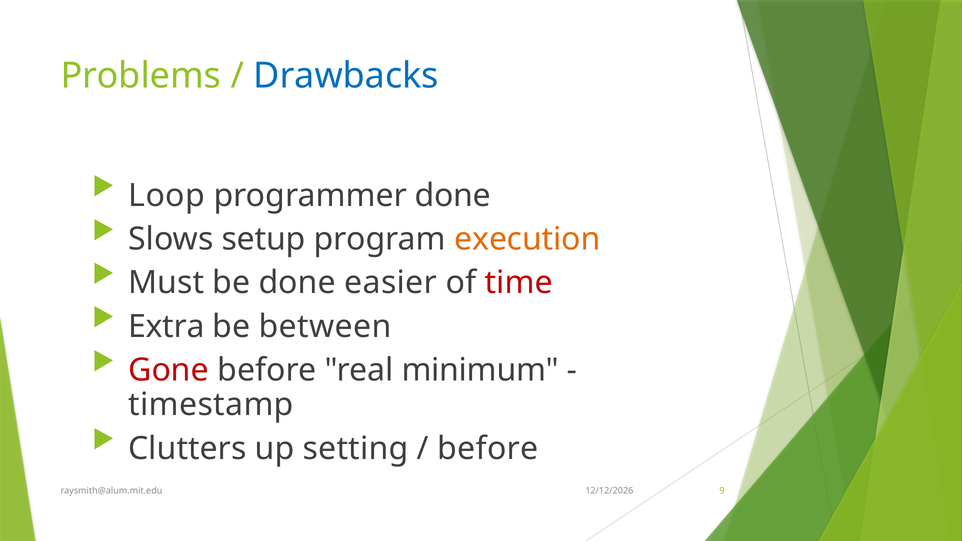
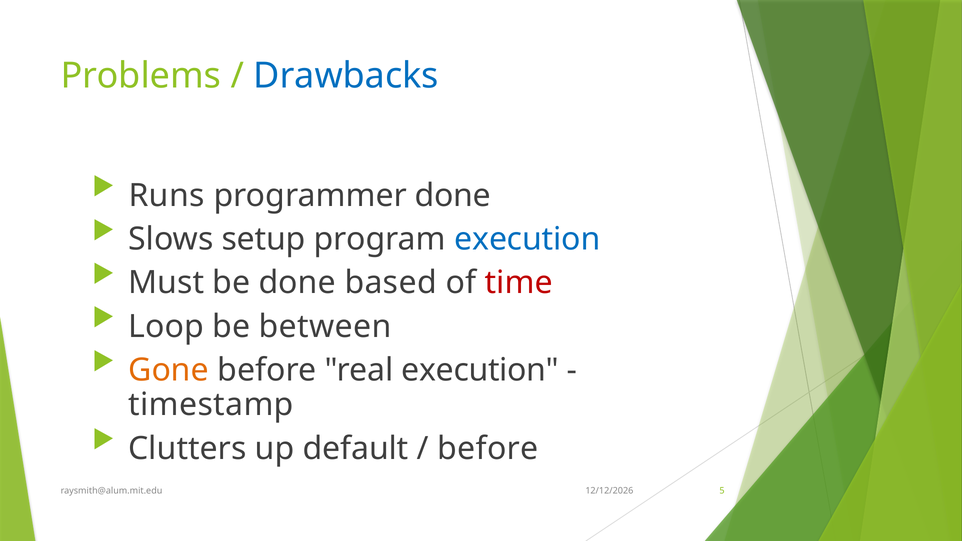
Loop: Loop -> Runs
execution at (527, 239) colour: orange -> blue
easier: easier -> based
Extra: Extra -> Loop
Gone colour: red -> orange
real minimum: minimum -> execution
setting: setting -> default
9: 9 -> 5
